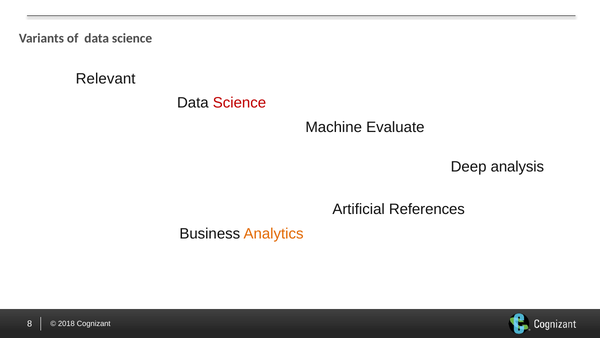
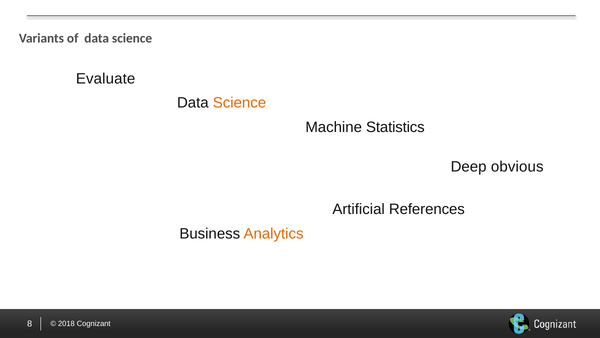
Relevant: Relevant -> Evaluate
Science at (239, 103) colour: red -> orange
Evaluate: Evaluate -> Statistics
analysis: analysis -> obvious
